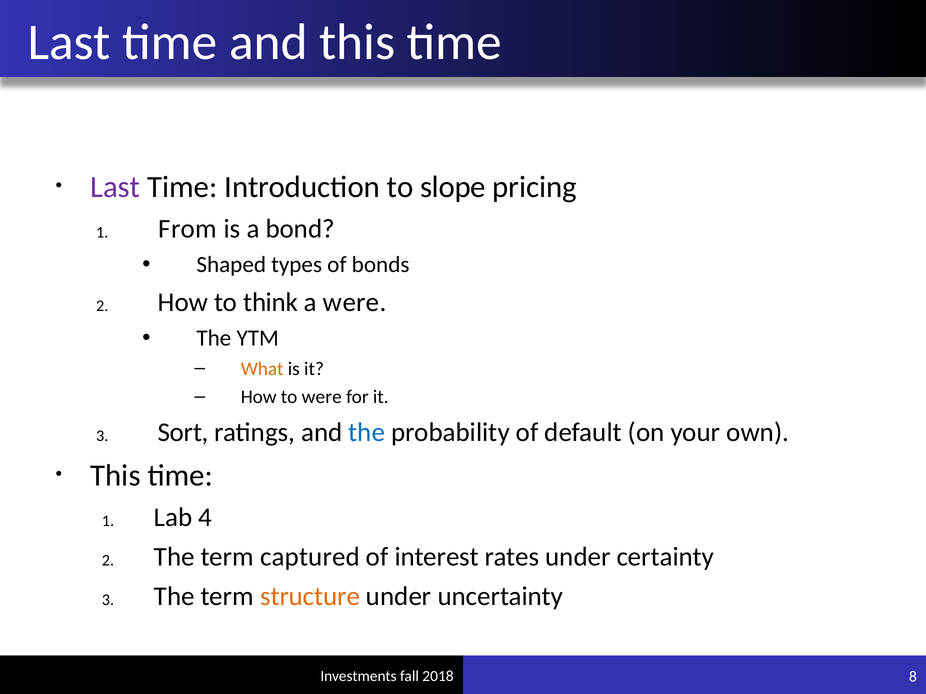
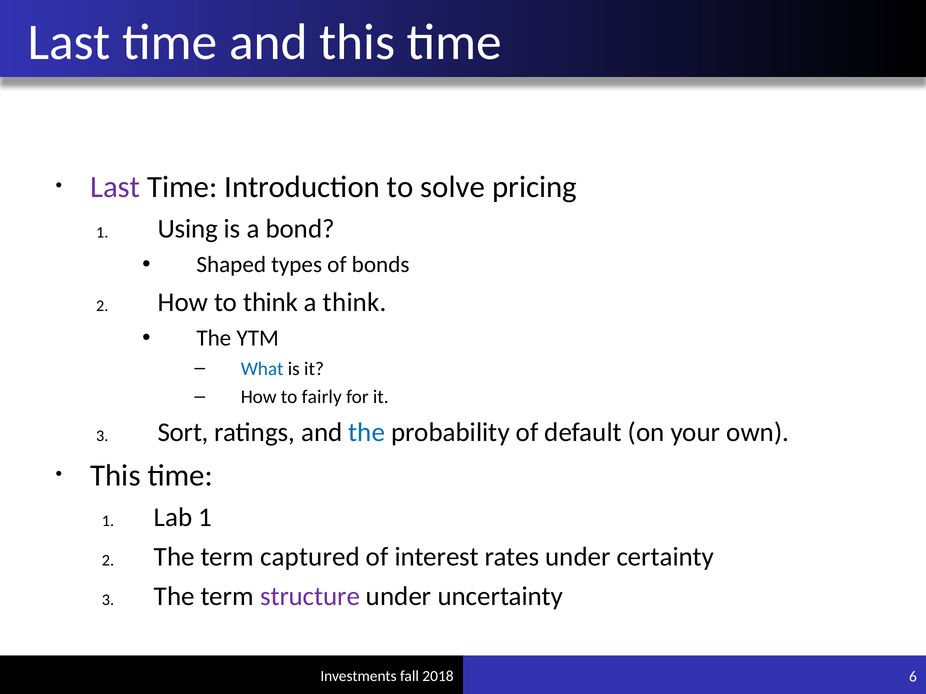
slope: slope -> solve
From: From -> Using
a were: were -> think
What colour: orange -> blue
to were: were -> fairly
Lab 4: 4 -> 1
structure colour: orange -> purple
8: 8 -> 6
